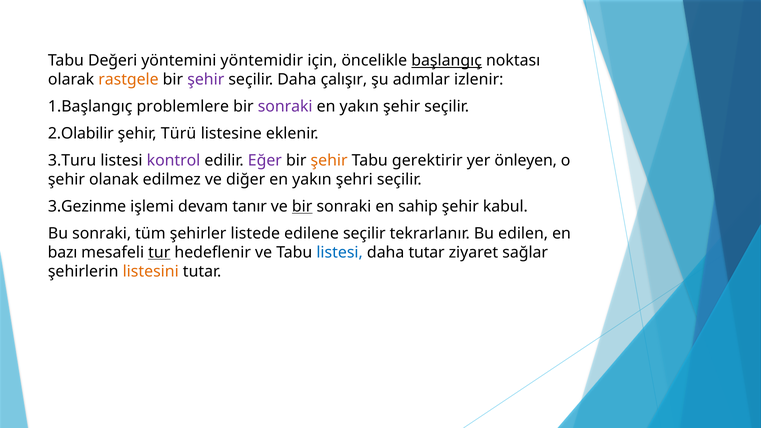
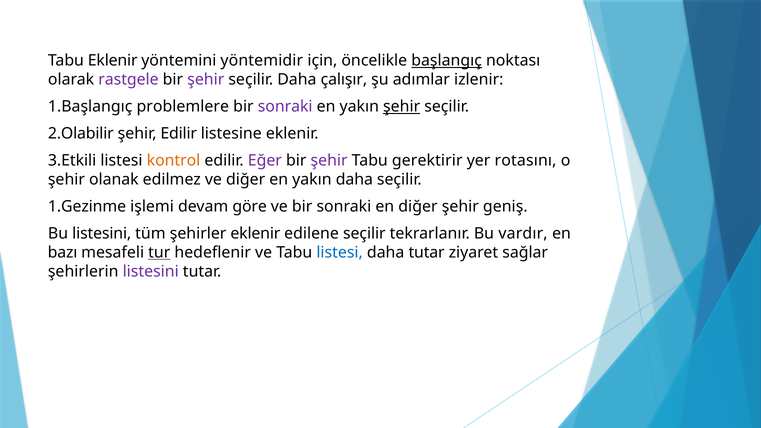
Tabu Değeri: Değeri -> Eklenir
rastgele colour: orange -> purple
şehir at (402, 107) underline: none -> present
şehir Türü: Türü -> Edilir
3.Turu: 3.Turu -> 3.Etkili
kontrol colour: purple -> orange
şehir at (329, 160) colour: orange -> purple
önleyen: önleyen -> rotasını
yakın şehri: şehri -> daha
3.Gezinme: 3.Gezinme -> 1.Gezinme
tanır: tanır -> göre
bir at (302, 206) underline: present -> none
en sahip: sahip -> diğer
kabul: kabul -> geniş
Bu sonraki: sonraki -> listesini
şehirler listede: listede -> eklenir
edilen: edilen -> vardır
listesini at (151, 271) colour: orange -> purple
